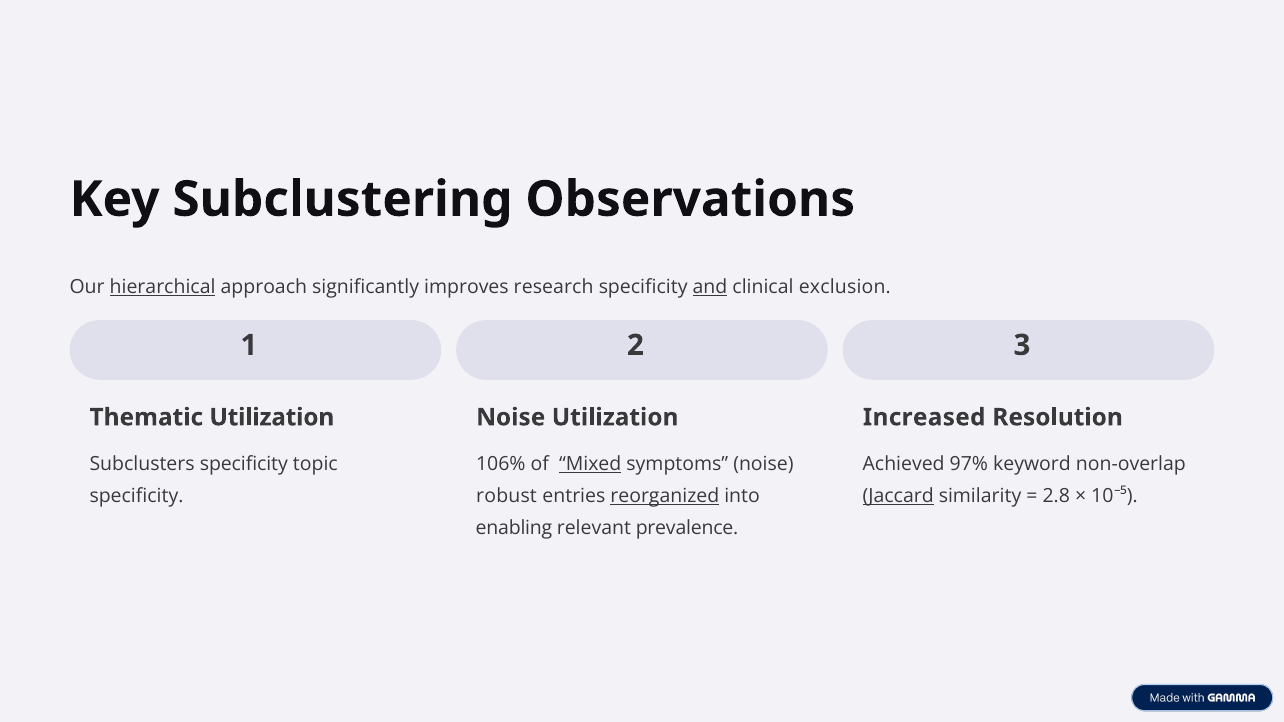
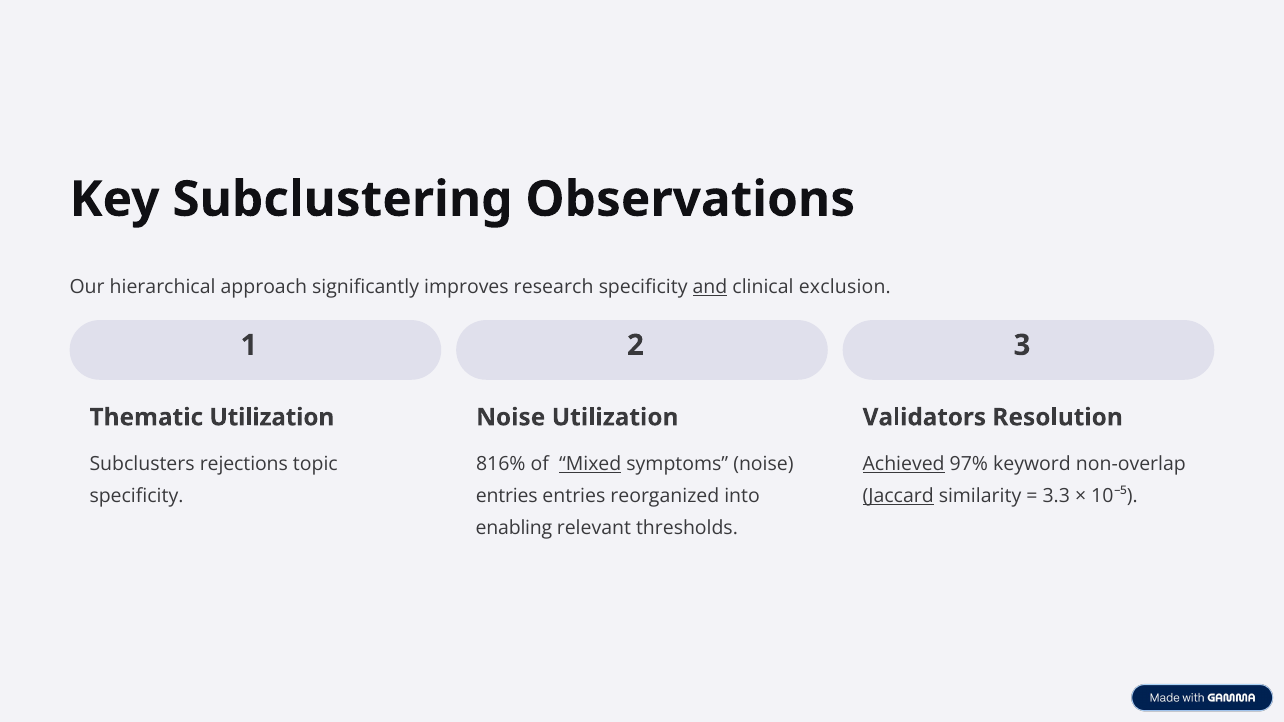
hierarchical underline: present -> none
Increased: Increased -> Validators
Subclusters specificity: specificity -> rejections
106%: 106% -> 816%
Achieved underline: none -> present
robust at (507, 496): robust -> entries
reorganized underline: present -> none
2.8: 2.8 -> 3.3
prevalence: prevalence -> thresholds
